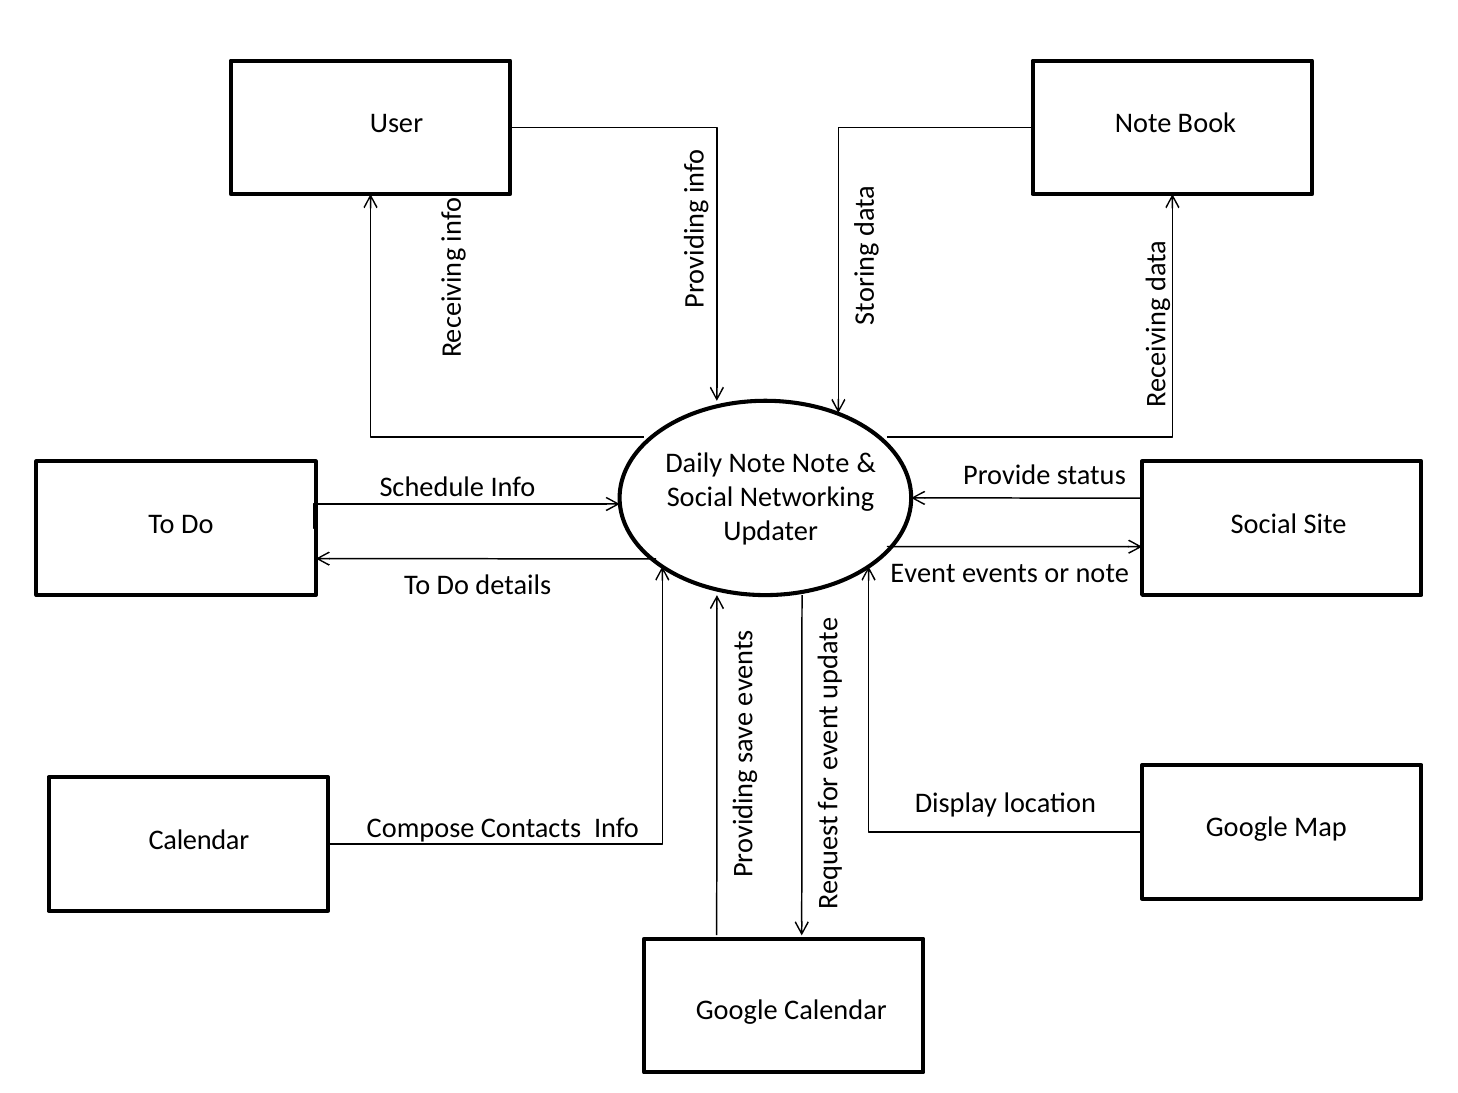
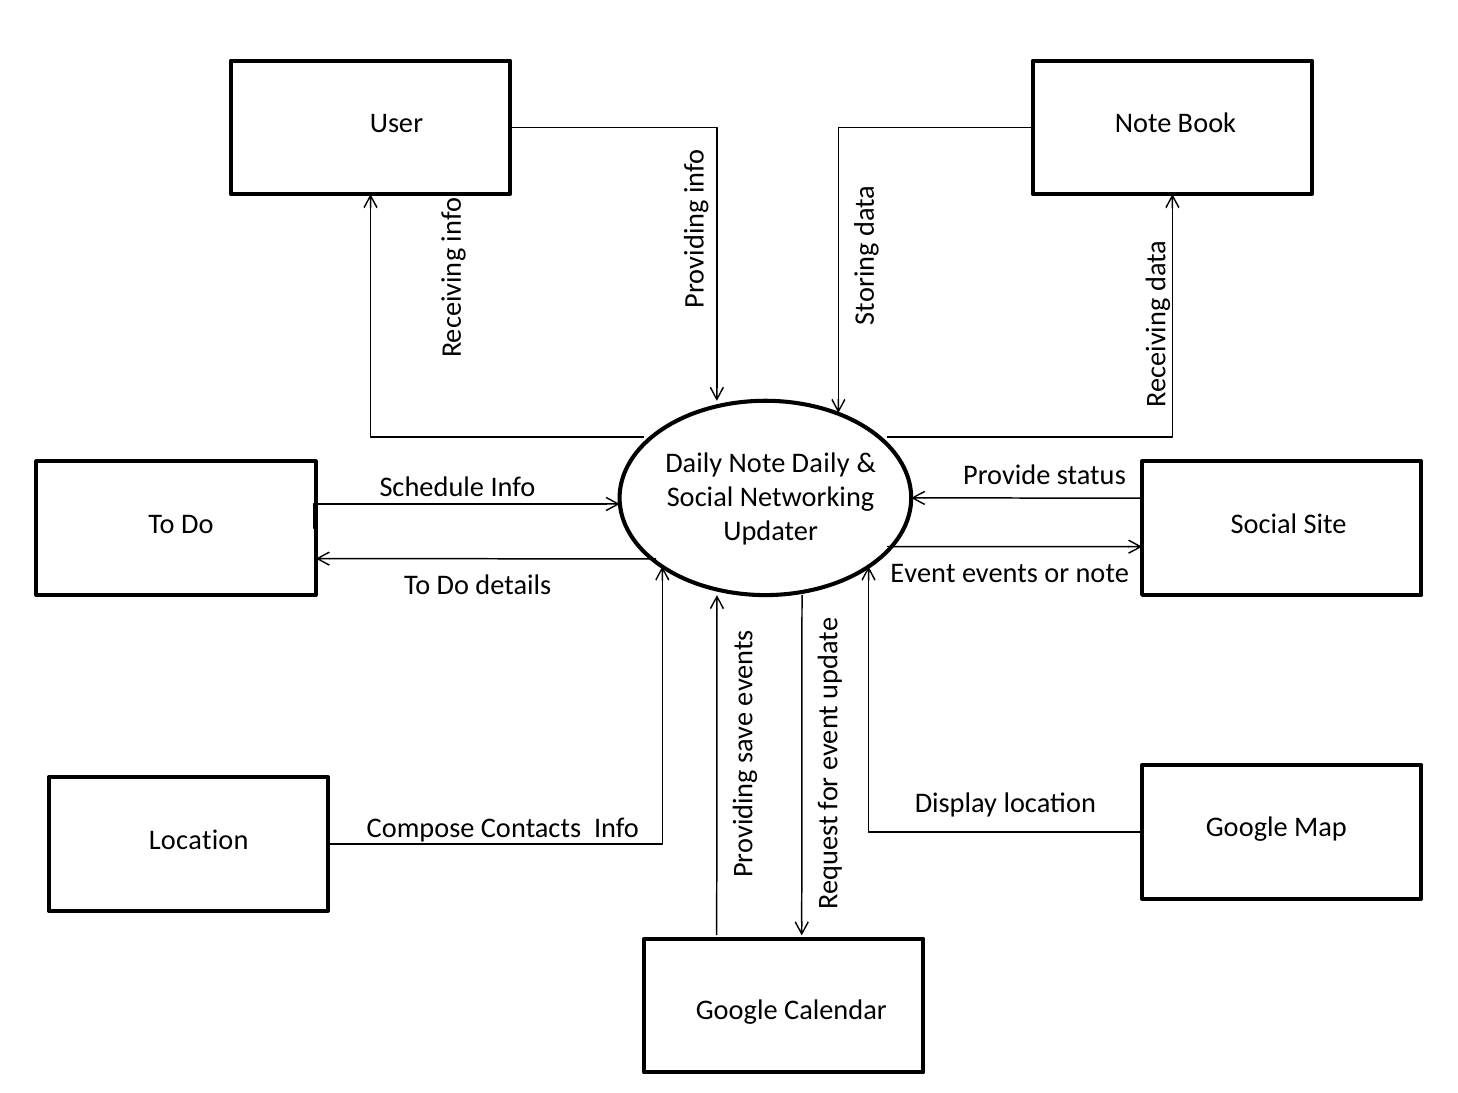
Note Note: Note -> Daily
Calendar at (199, 840): Calendar -> Location
